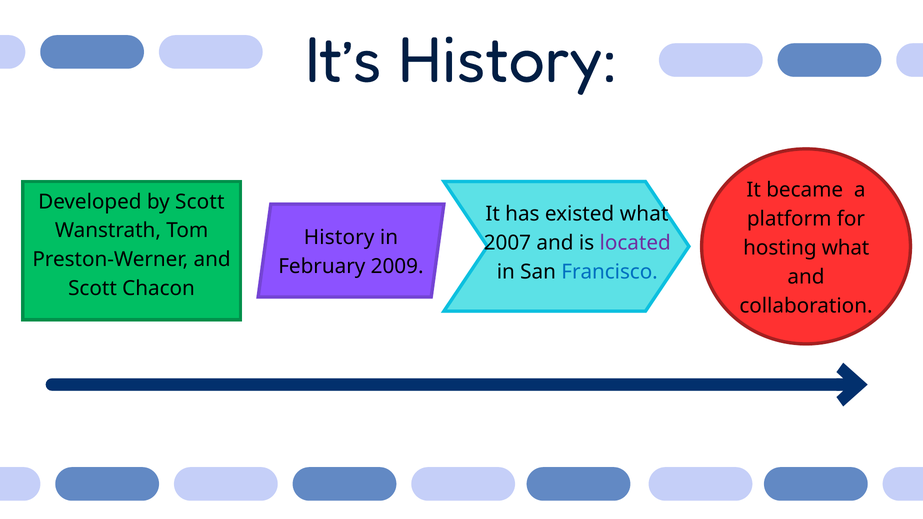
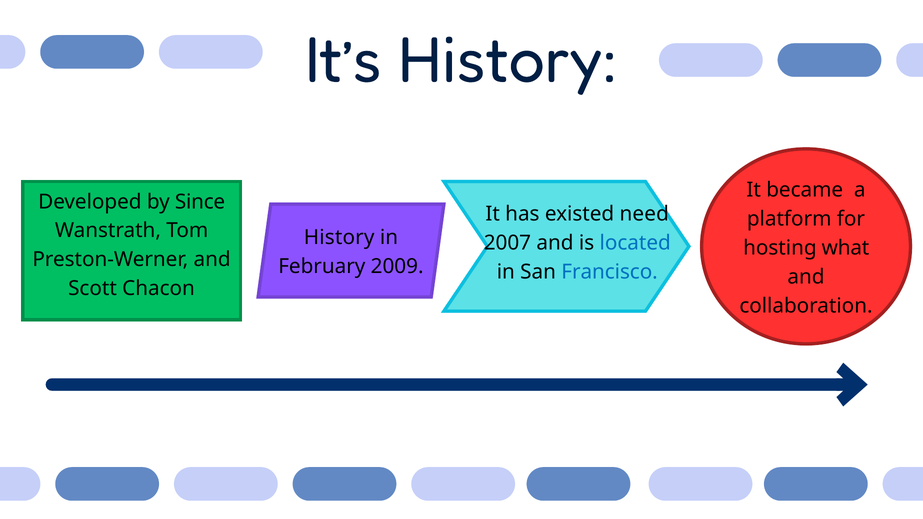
by Scott: Scott -> Since
existed what: what -> need
located colour: purple -> blue
